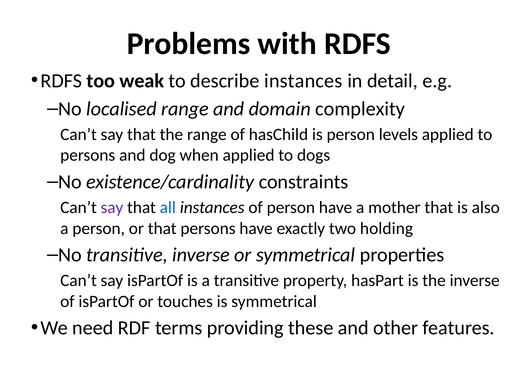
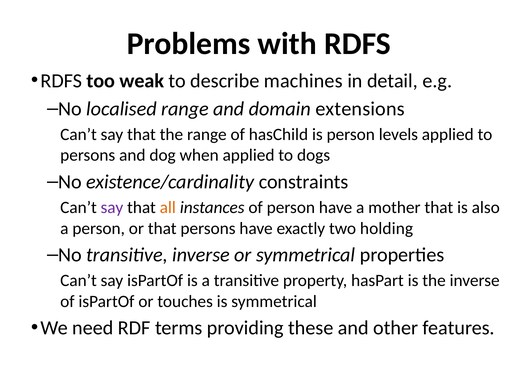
describe instances: instances -> machines
complexity: complexity -> extensions
all colour: blue -> orange
